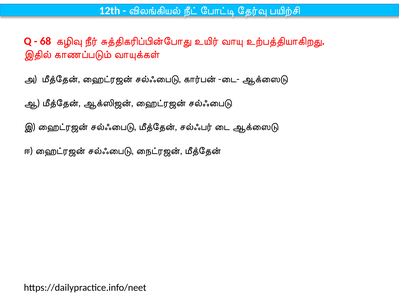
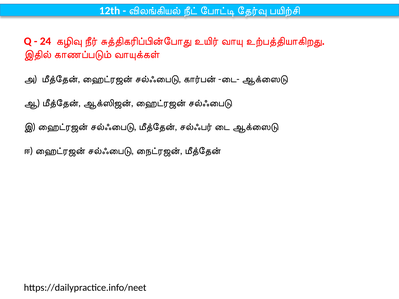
68: 68 -> 24
